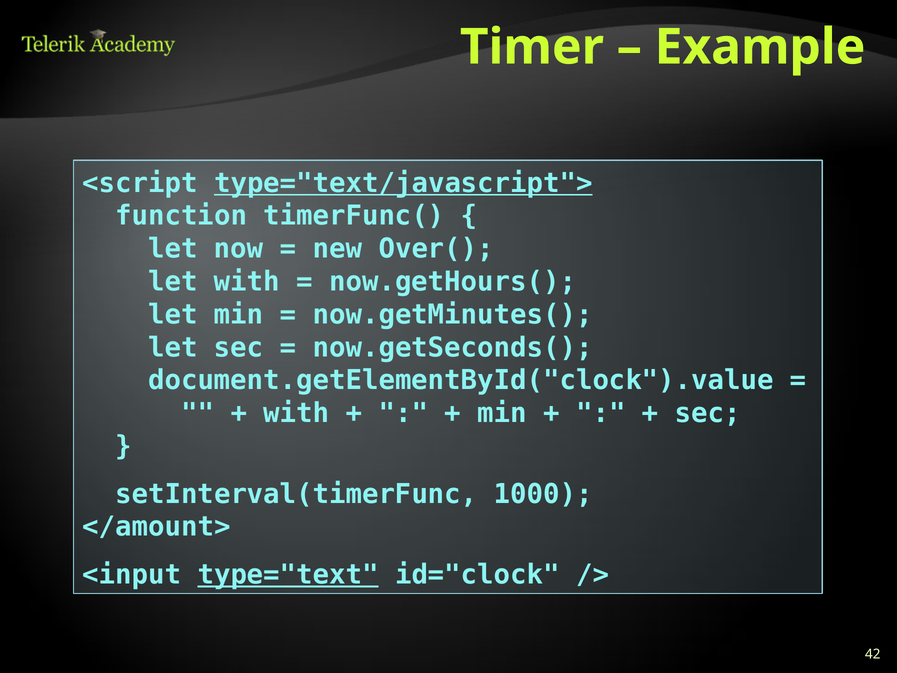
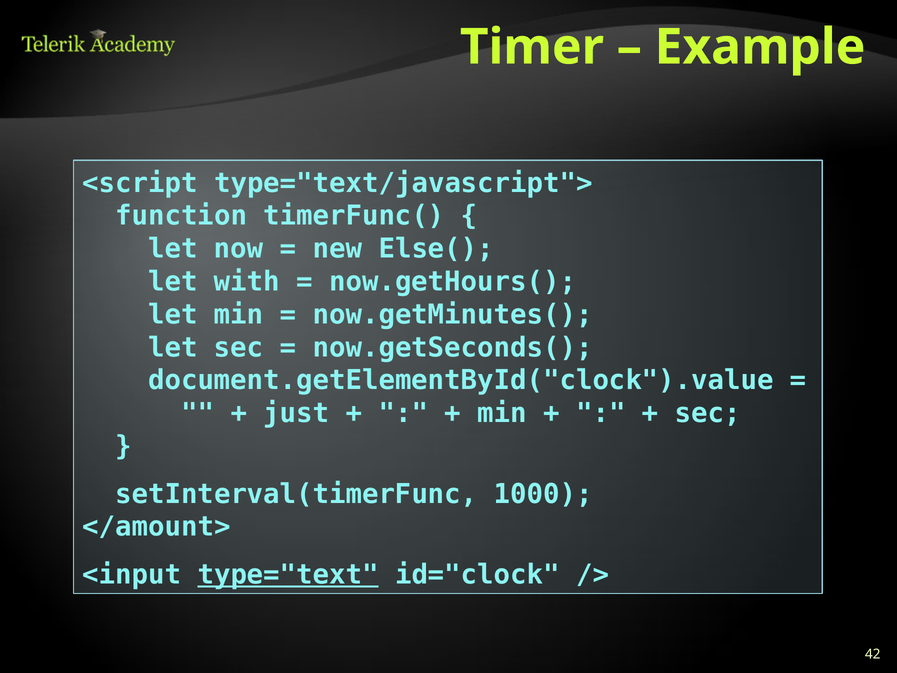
type="text/javascript"> underline: present -> none
Over(: Over( -> Else(
with at (296, 413): with -> just
